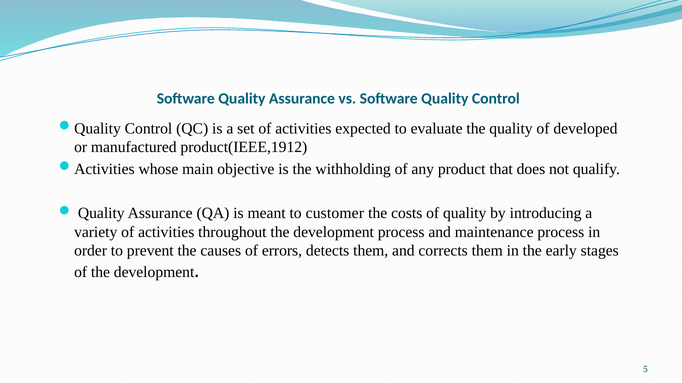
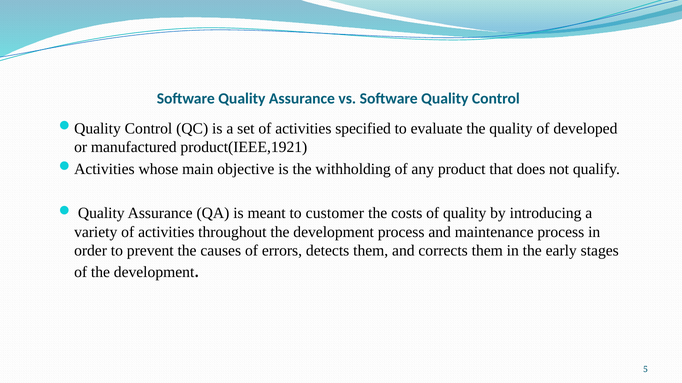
expected: expected -> specified
product(IEEE,1912: product(IEEE,1912 -> product(IEEE,1921
